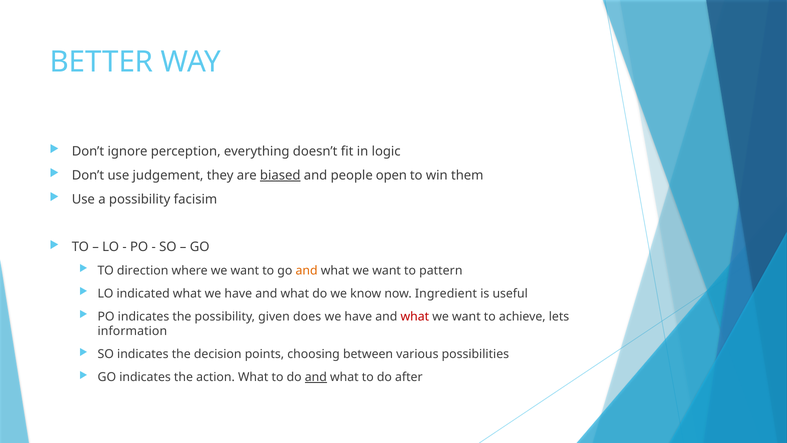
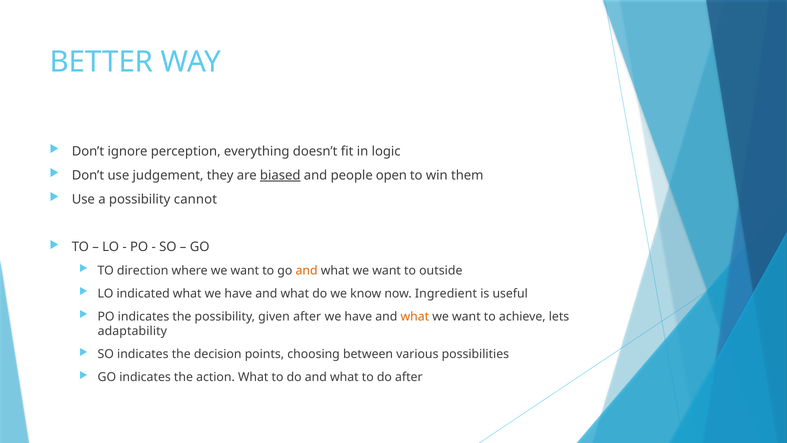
facisim: facisim -> cannot
pattern: pattern -> outside
given does: does -> after
what at (415, 316) colour: red -> orange
information: information -> adaptability
and at (316, 377) underline: present -> none
